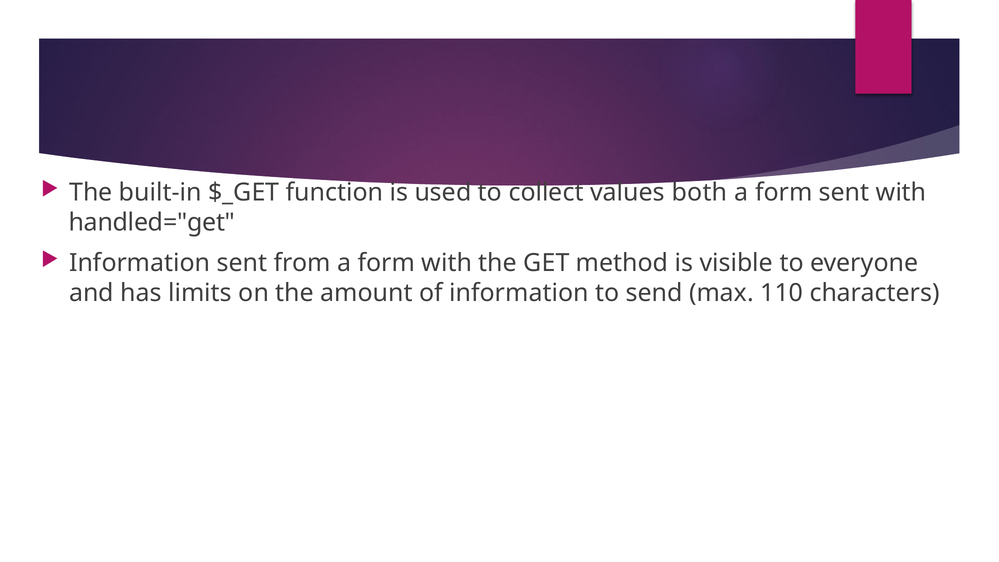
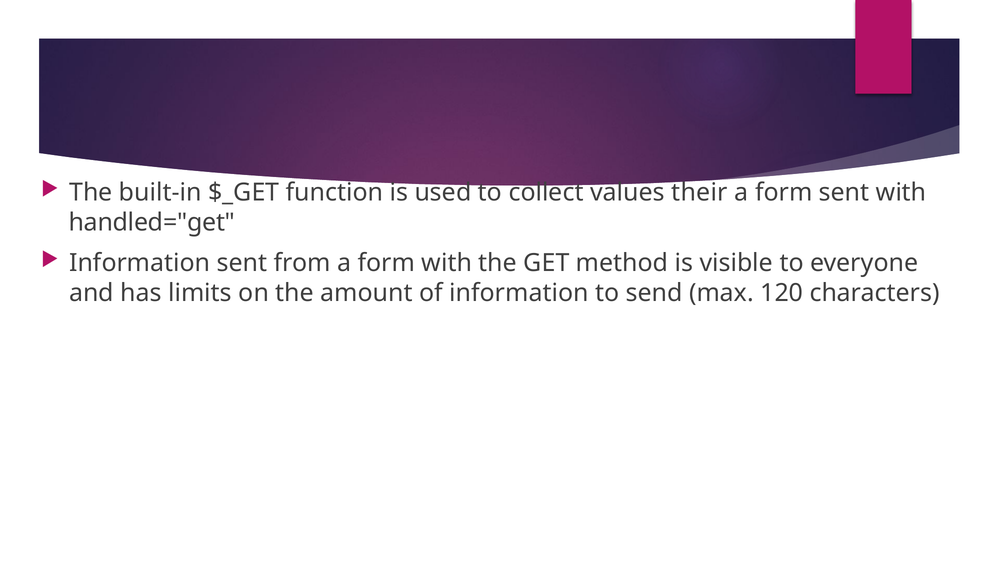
both: both -> their
110: 110 -> 120
